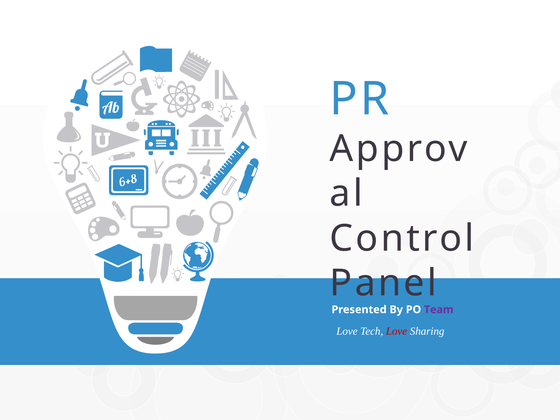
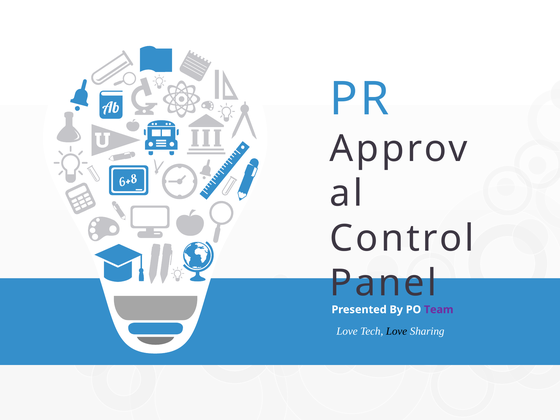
Love at (397, 331) colour: red -> black
